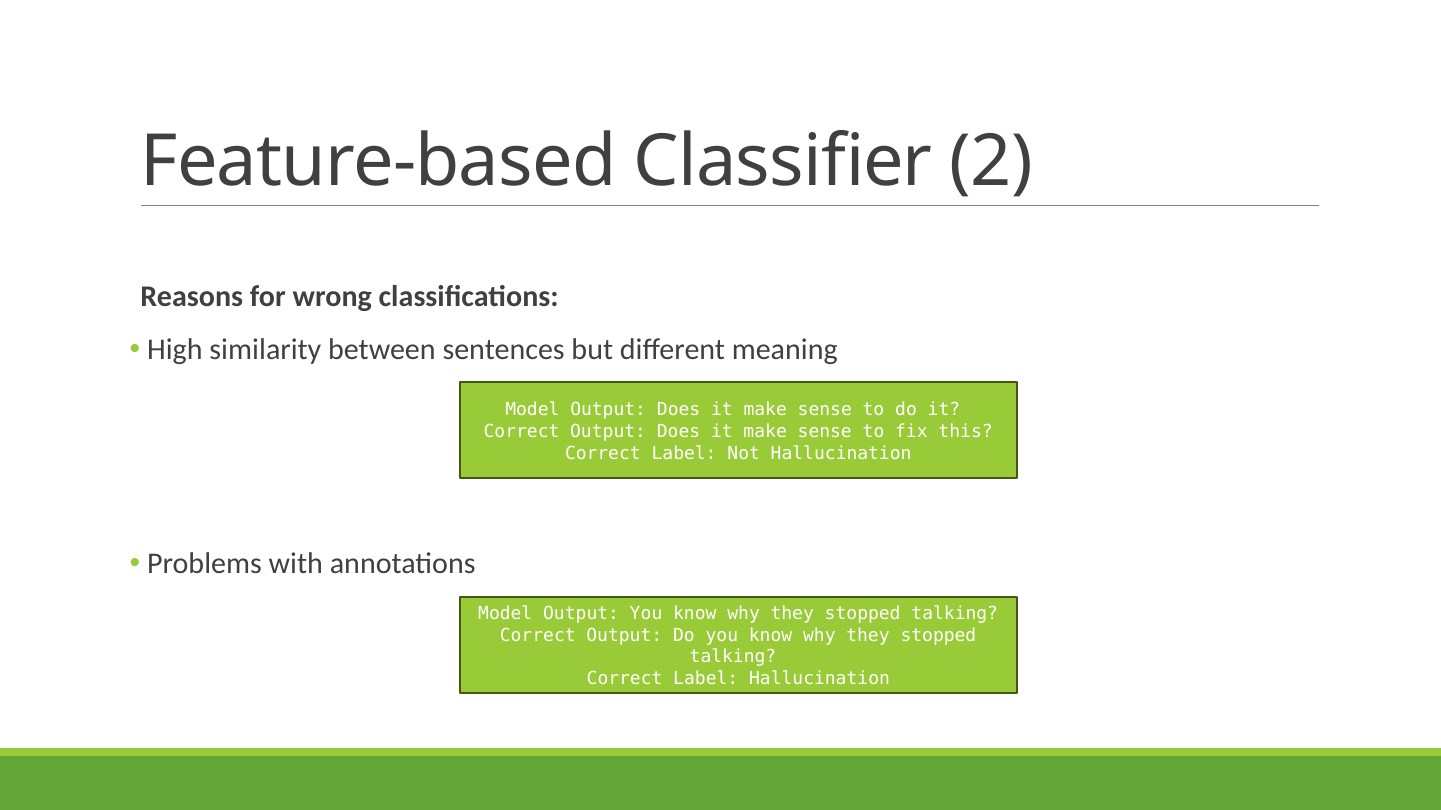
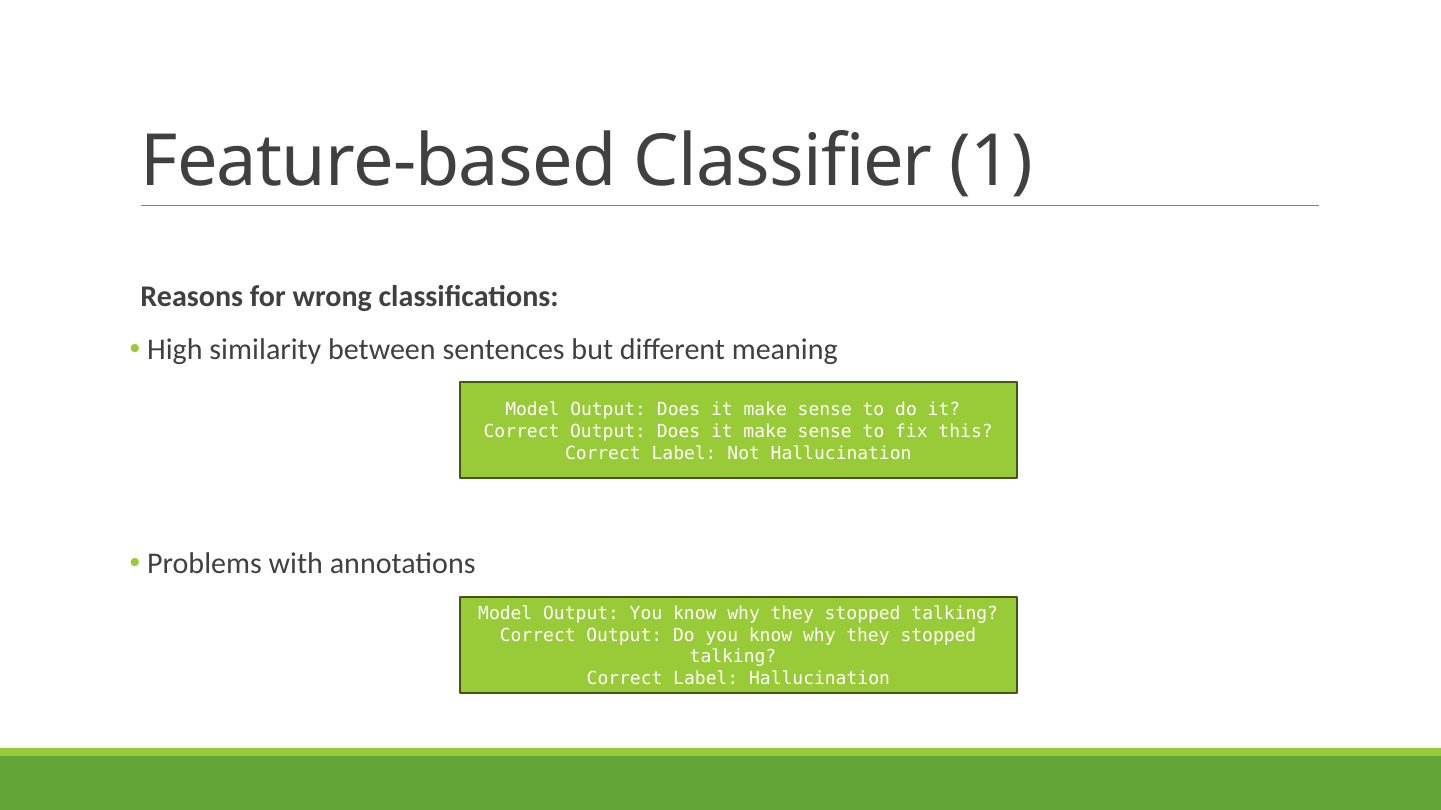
2: 2 -> 1
